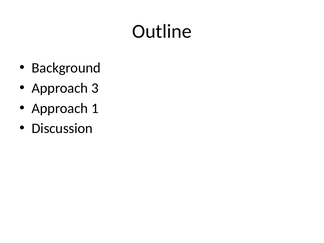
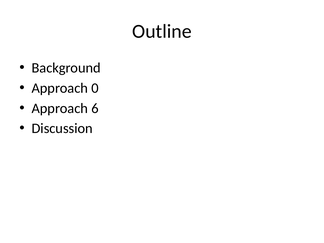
3: 3 -> 0
1: 1 -> 6
